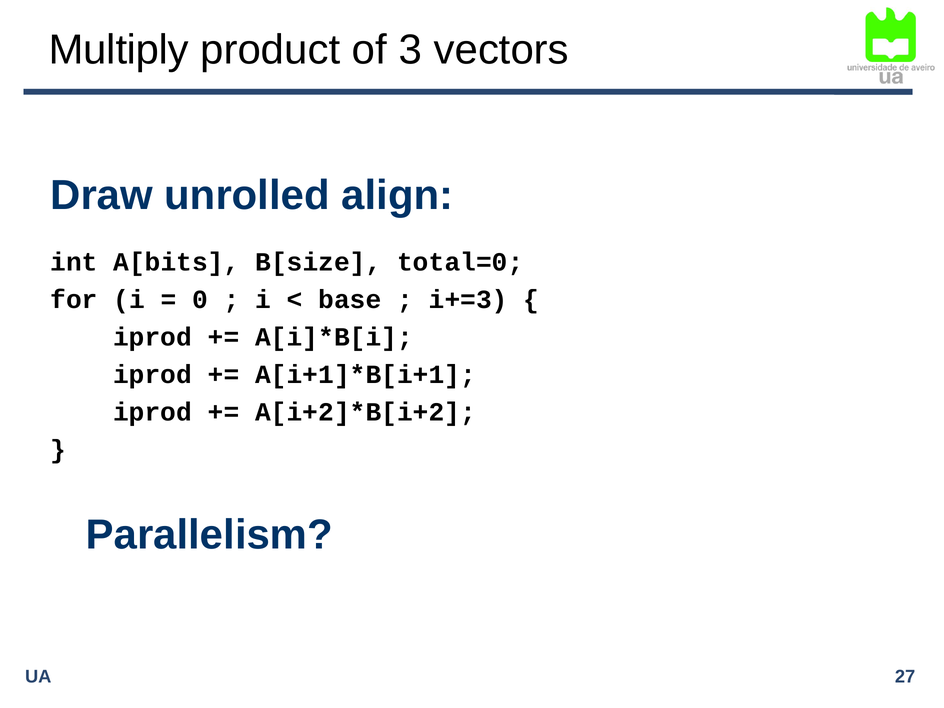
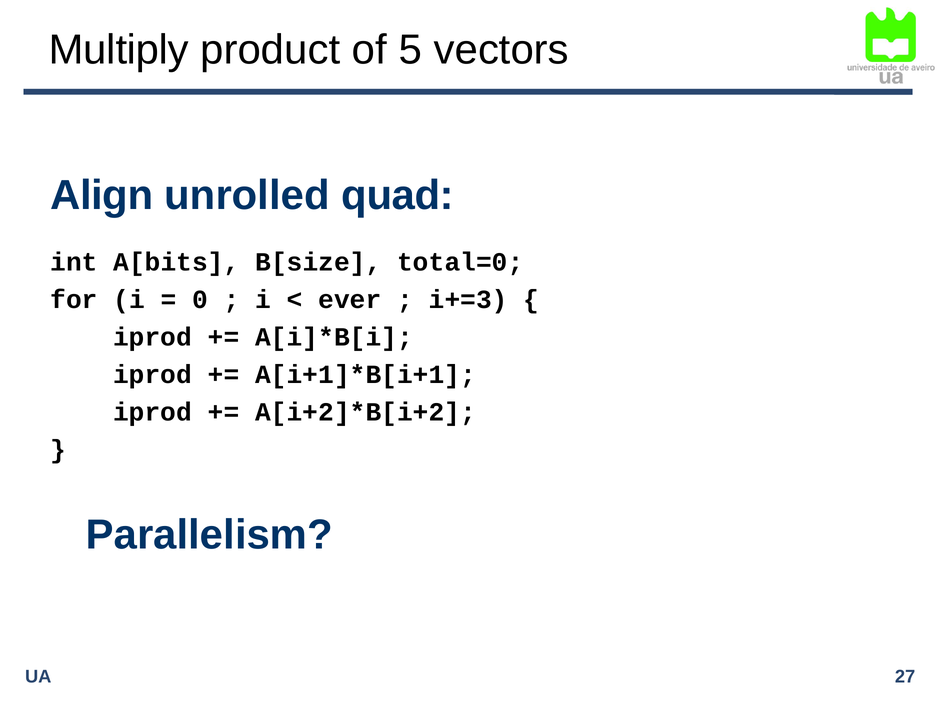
3: 3 -> 5
Draw: Draw -> Align
align: align -> quad
base: base -> ever
